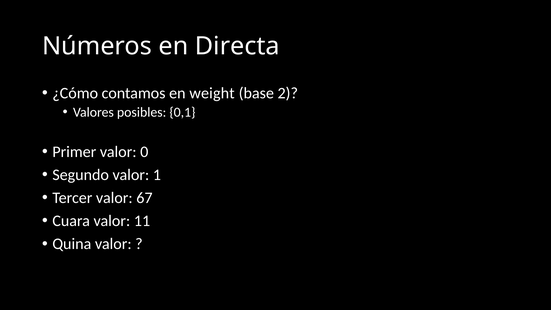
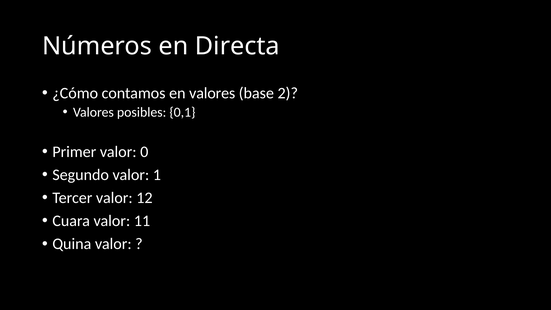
en weight: weight -> valores
67: 67 -> 12
